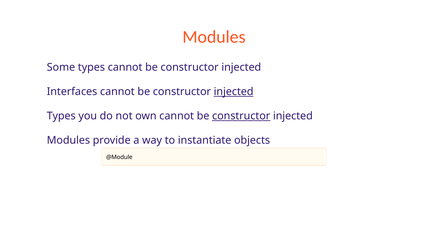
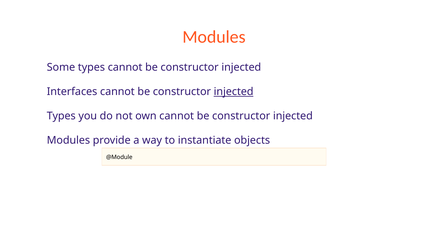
constructor at (241, 116) underline: present -> none
